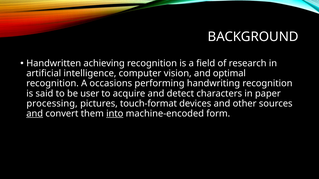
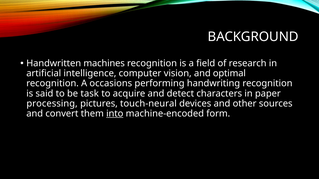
achieving: achieving -> machines
user: user -> task
touch-format: touch-format -> touch-neural
and at (35, 114) underline: present -> none
